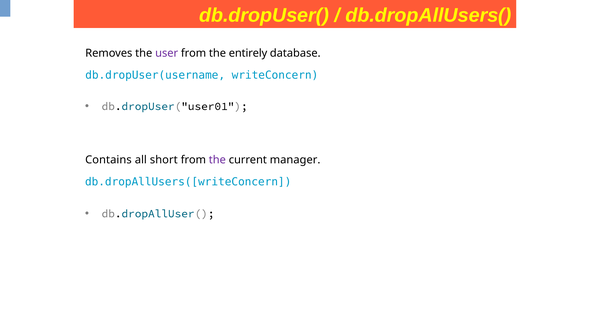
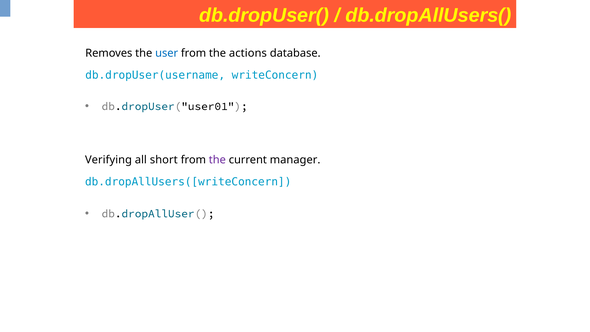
user colour: purple -> blue
entirely: entirely -> actions
Contains: Contains -> Verifying
